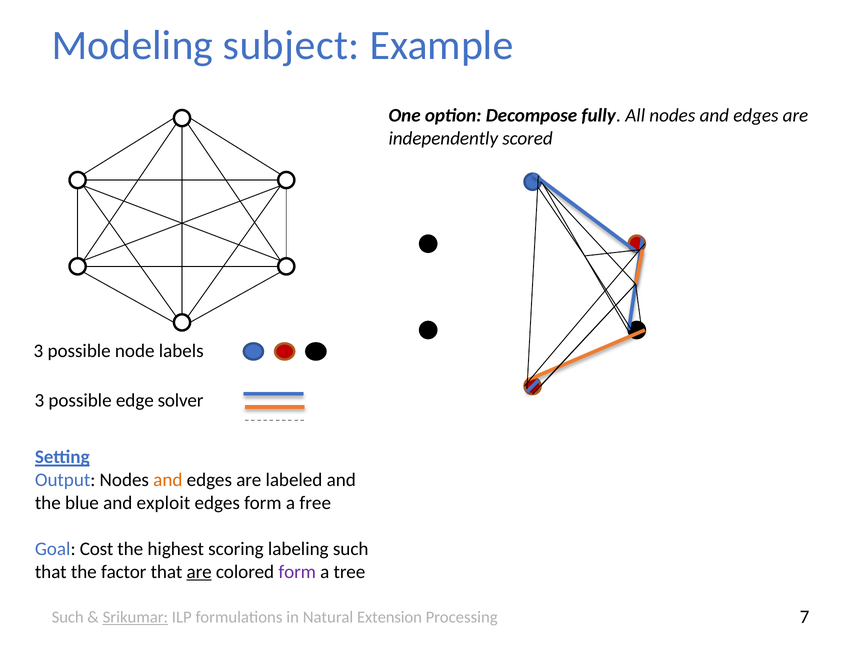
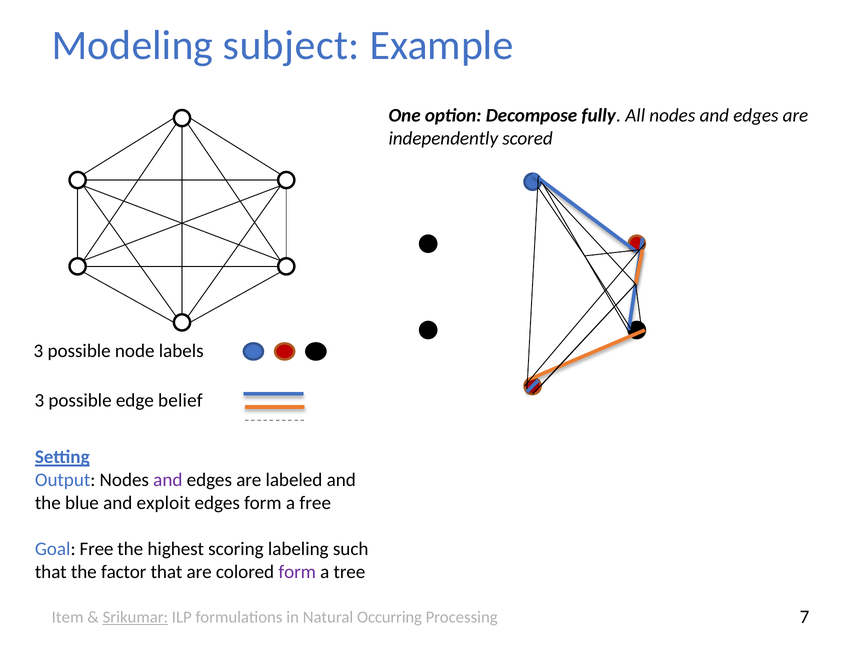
solver: solver -> belief
and at (168, 480) colour: orange -> purple
Goal Cost: Cost -> Free
are at (199, 572) underline: present -> none
Such at (68, 617): Such -> Item
Extension: Extension -> Occurring
